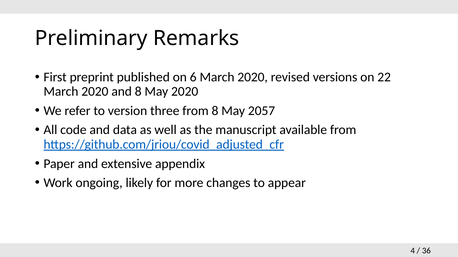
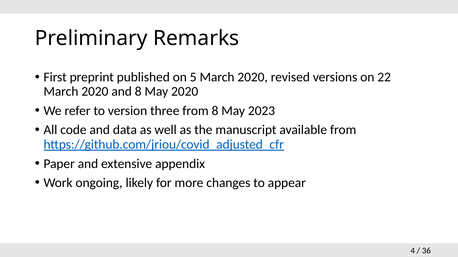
6: 6 -> 5
2057: 2057 -> 2023
